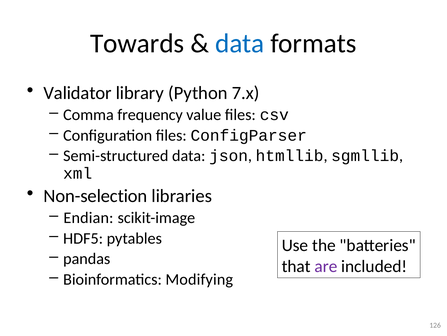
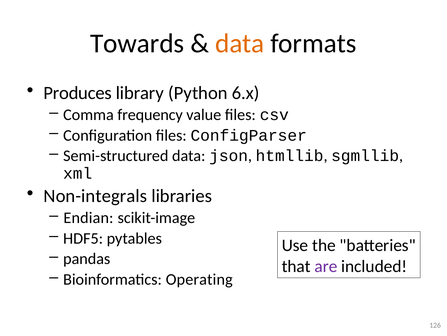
data at (240, 43) colour: blue -> orange
Validator: Validator -> Produces
7.x: 7.x -> 6.x
Non-selection: Non-selection -> Non-integrals
Modifying: Modifying -> Operating
